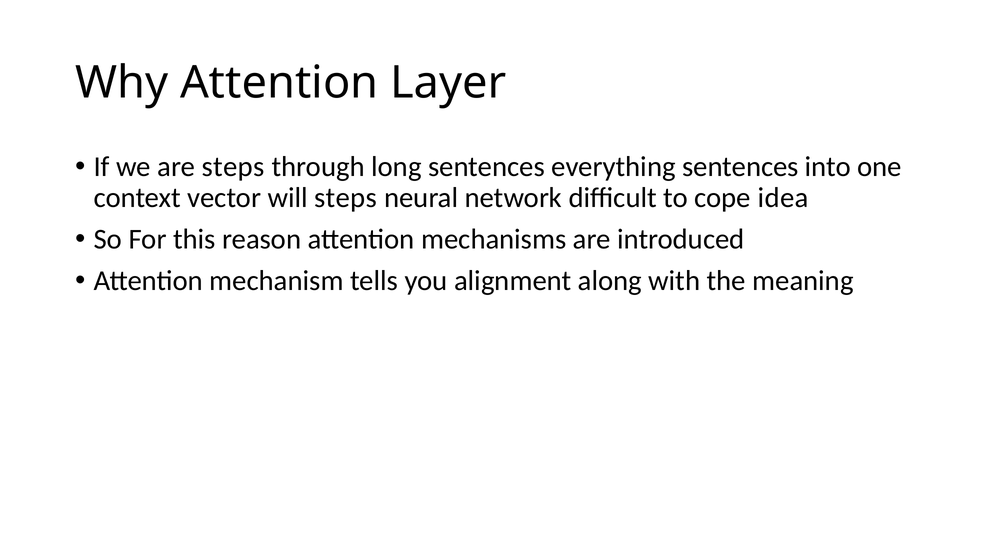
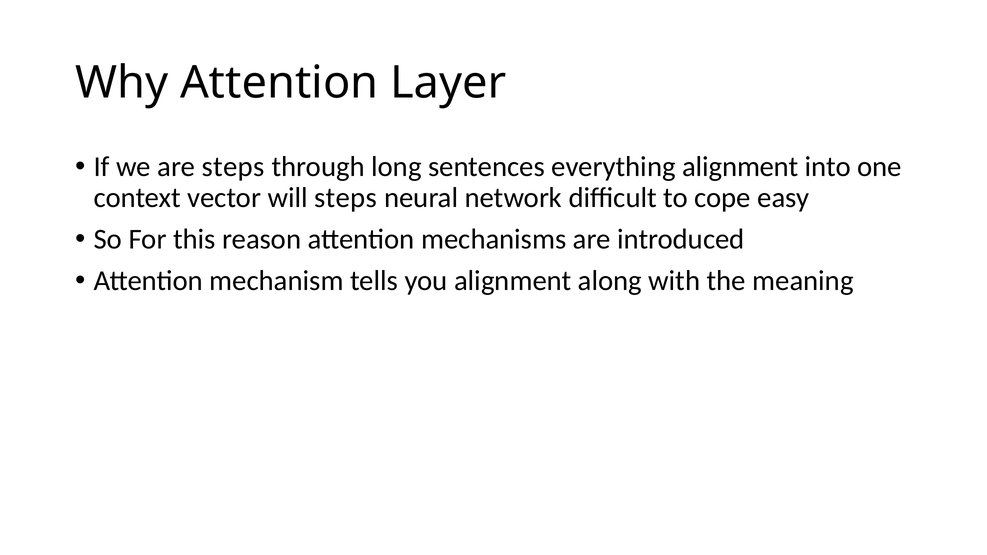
everything sentences: sentences -> alignment
idea: idea -> easy
